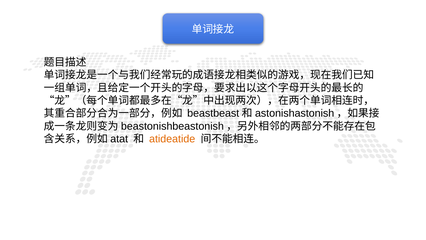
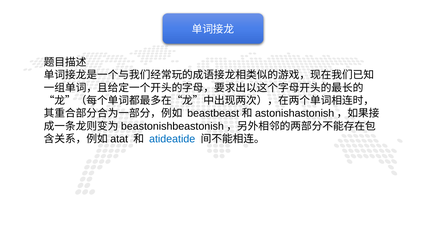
atideatide colour: orange -> blue
